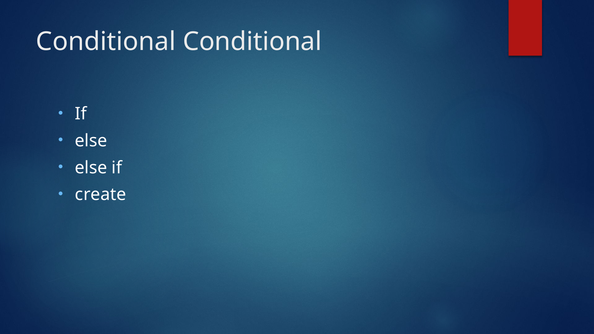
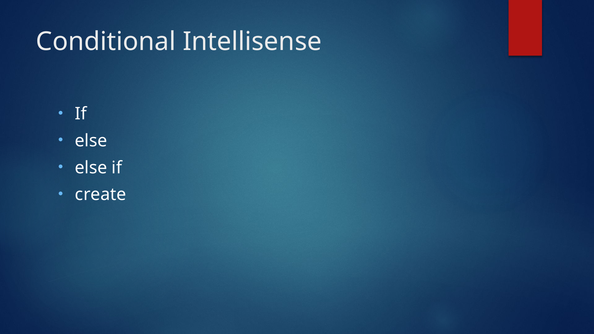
Conditional Conditional: Conditional -> Intellisense
